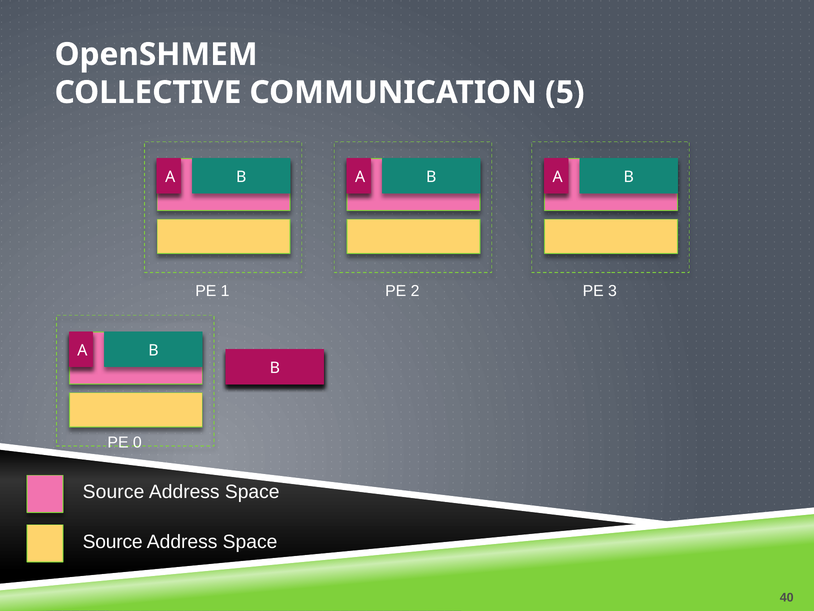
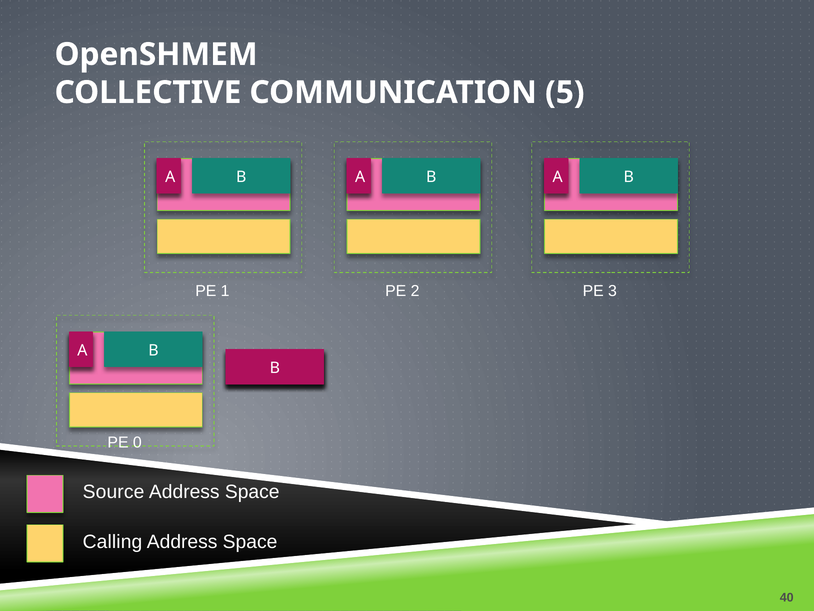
Source at (113, 541): Source -> Calling
